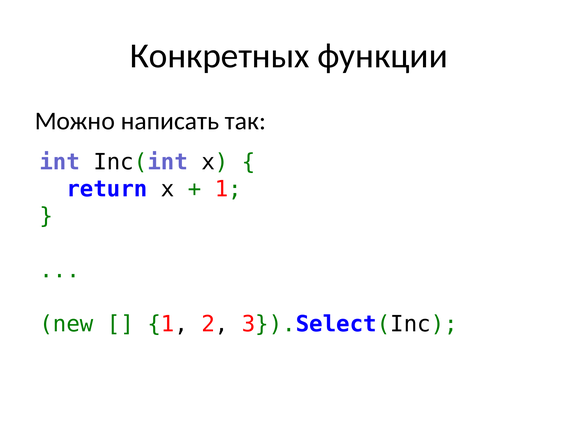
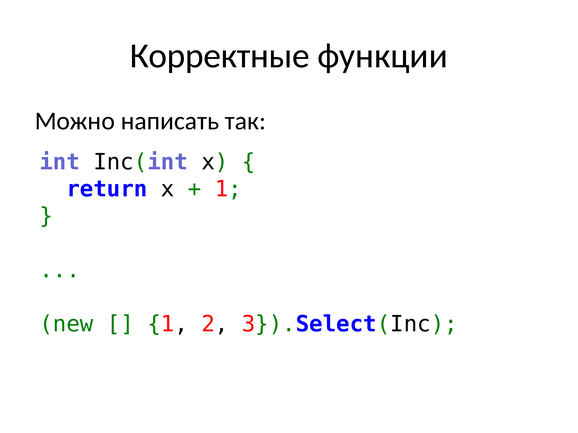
Конкретных: Конкретных -> Корректные
